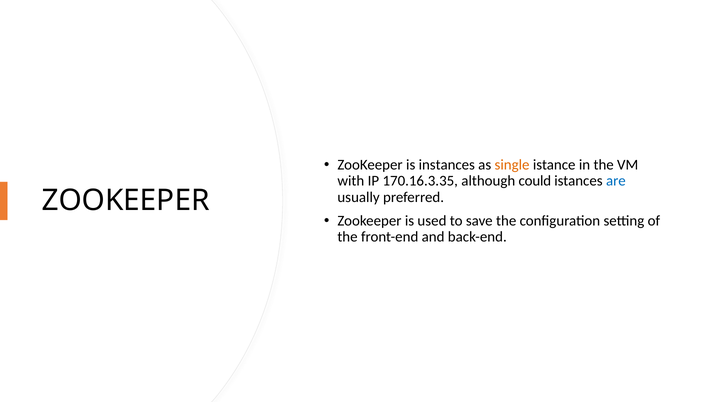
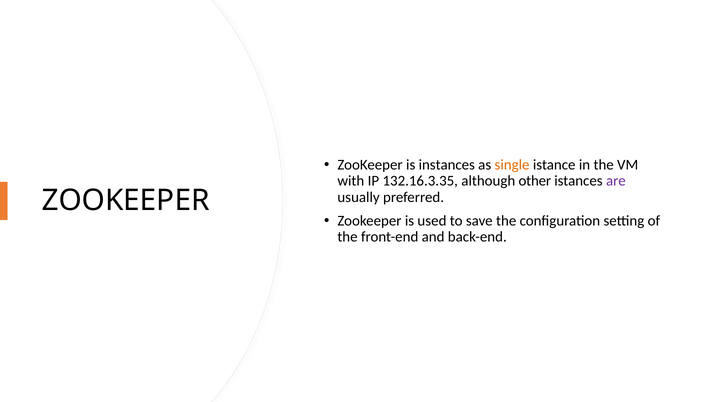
170.16.3.35: 170.16.3.35 -> 132.16.3.35
could: could -> other
are colour: blue -> purple
